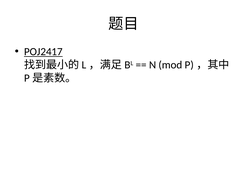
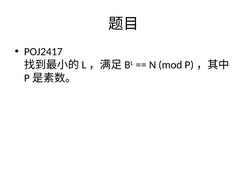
POJ2417 underline: present -> none
